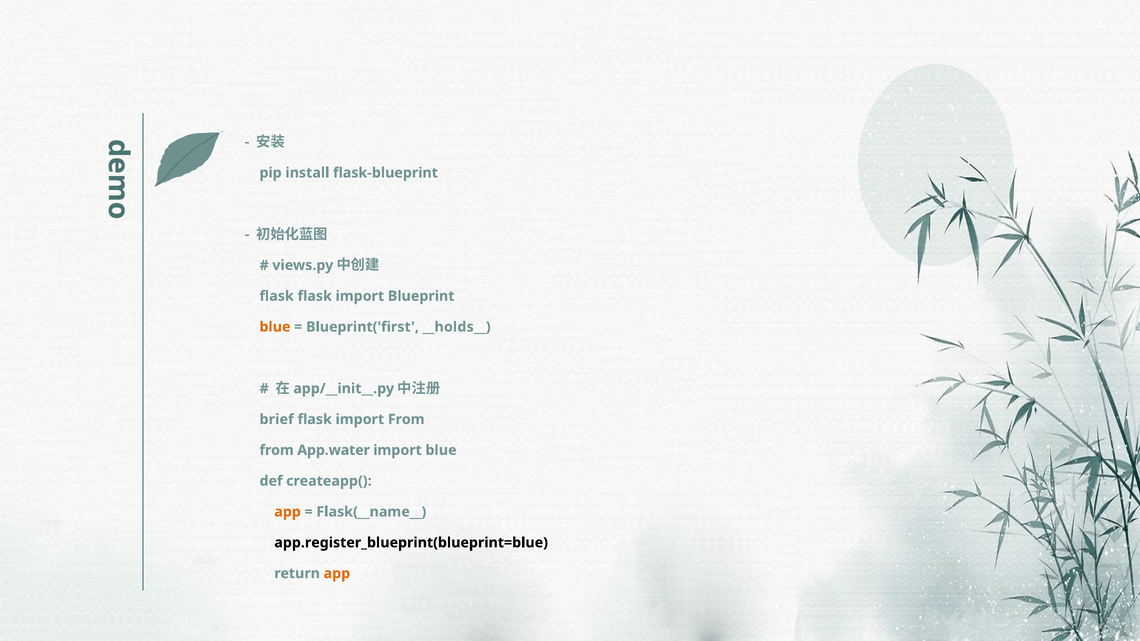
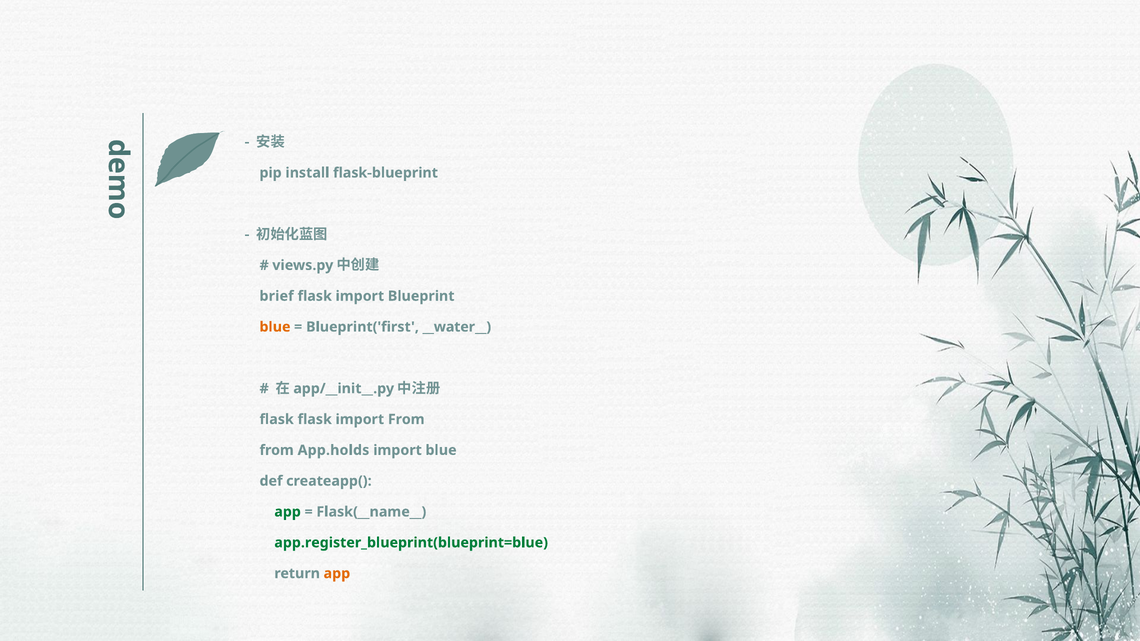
flask at (277, 296): flask -> brief
__holds__: __holds__ -> __water__
brief at (277, 420): brief -> flask
App.water: App.water -> App.holds
app at (288, 512) colour: orange -> green
app.register_blueprint(blueprint=blue colour: black -> green
